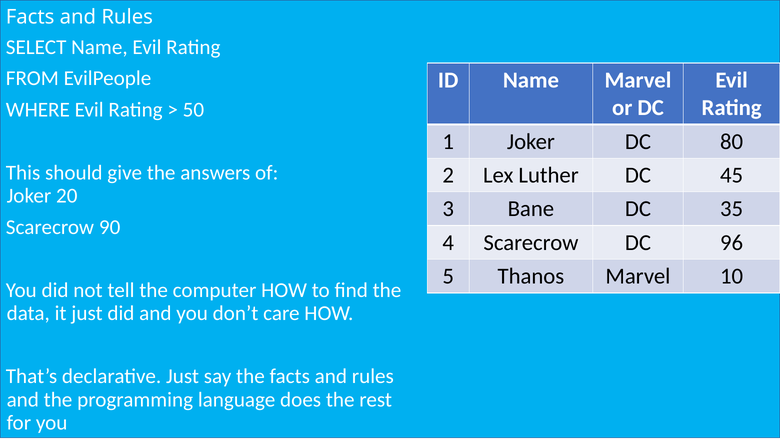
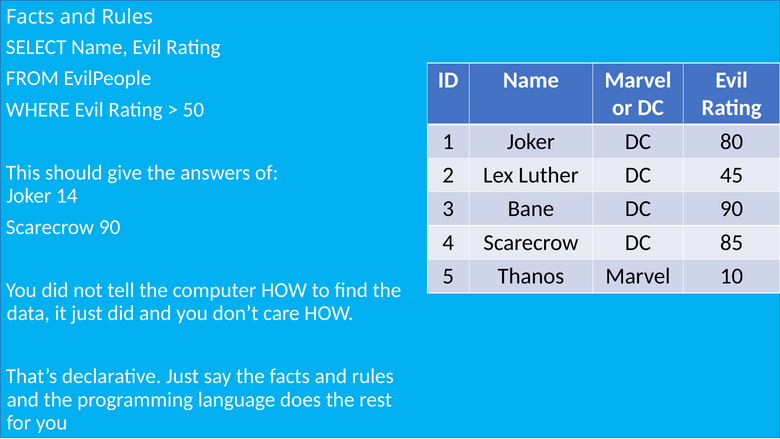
20: 20 -> 14
DC 35: 35 -> 90
96: 96 -> 85
